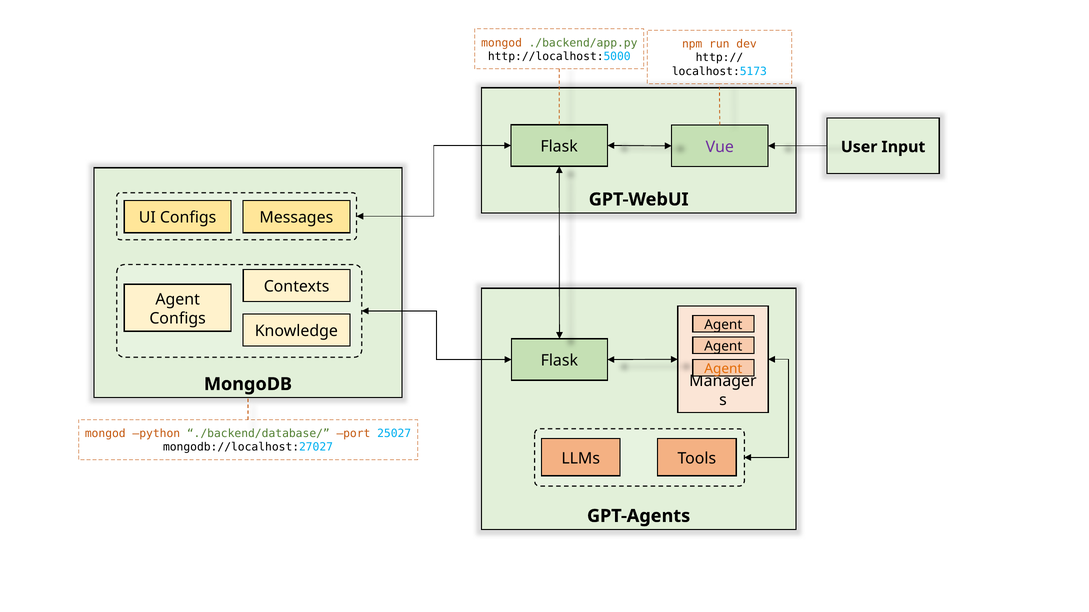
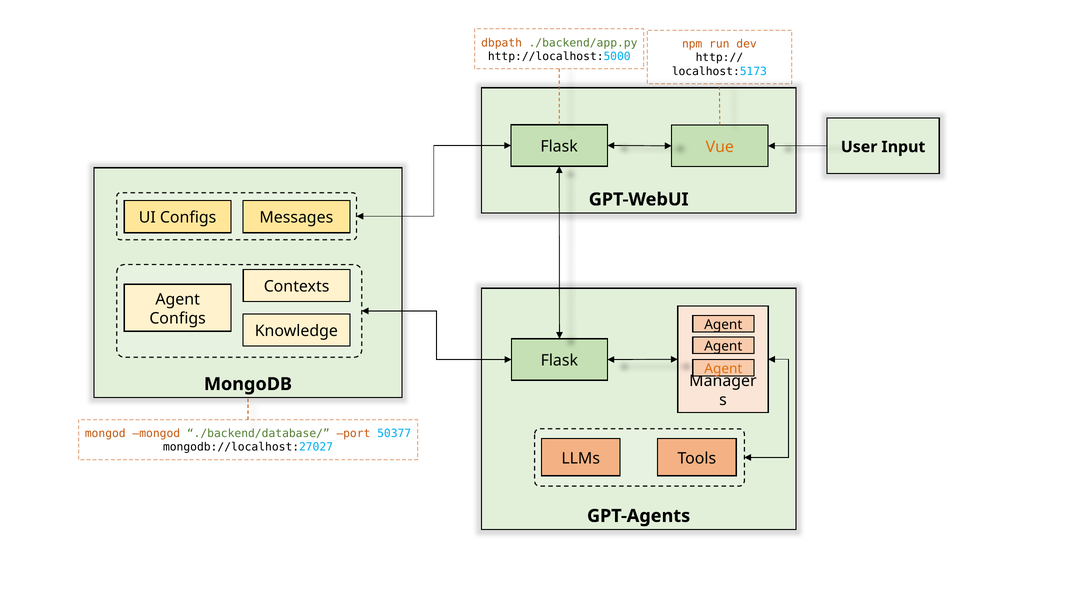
mongod at (502, 43): mongod -> dbpath
Vue colour: purple -> orange
mongod python: python -> mongod
25027: 25027 -> 50377
